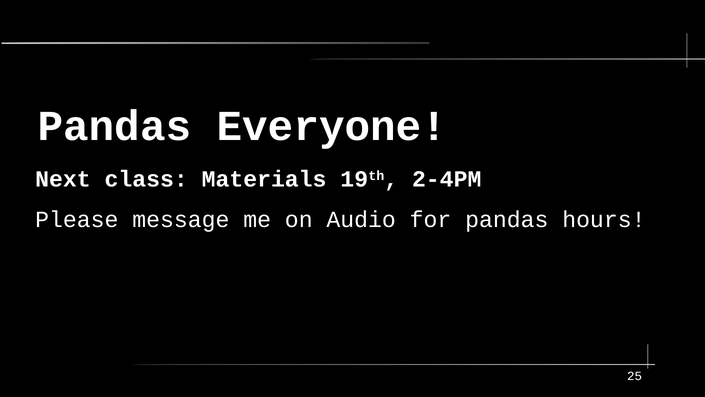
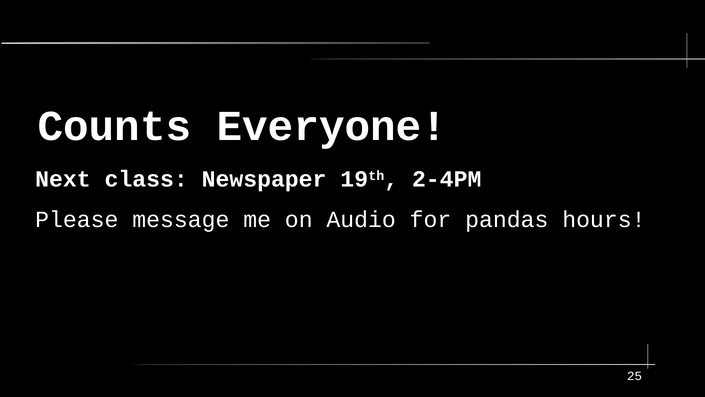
Pandas at (114, 126): Pandas -> Counts
Materials: Materials -> Newspaper
